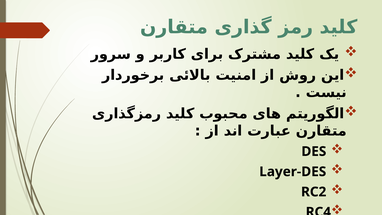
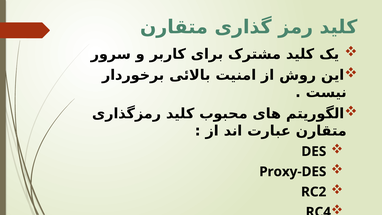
Layer-DES: Layer-DES -> Proxy-DES
